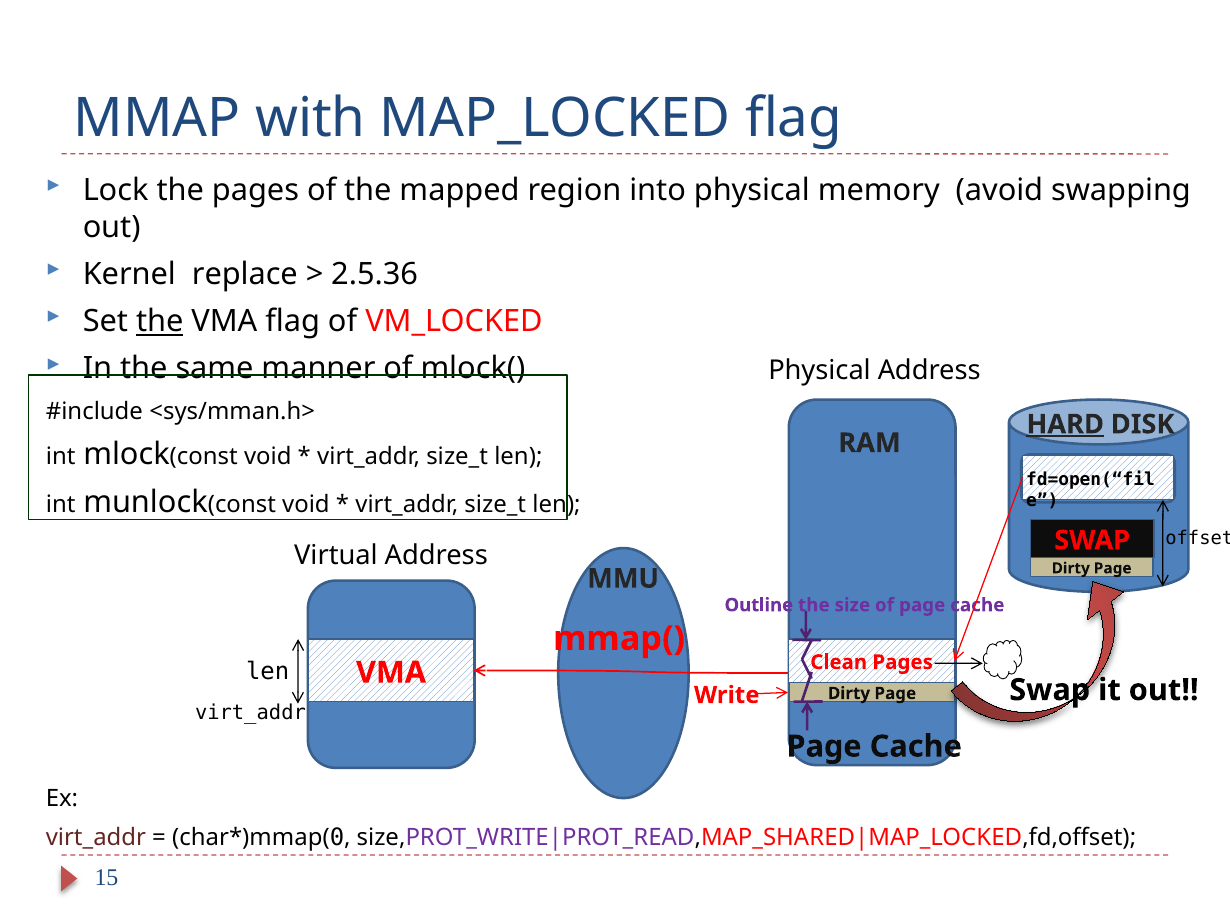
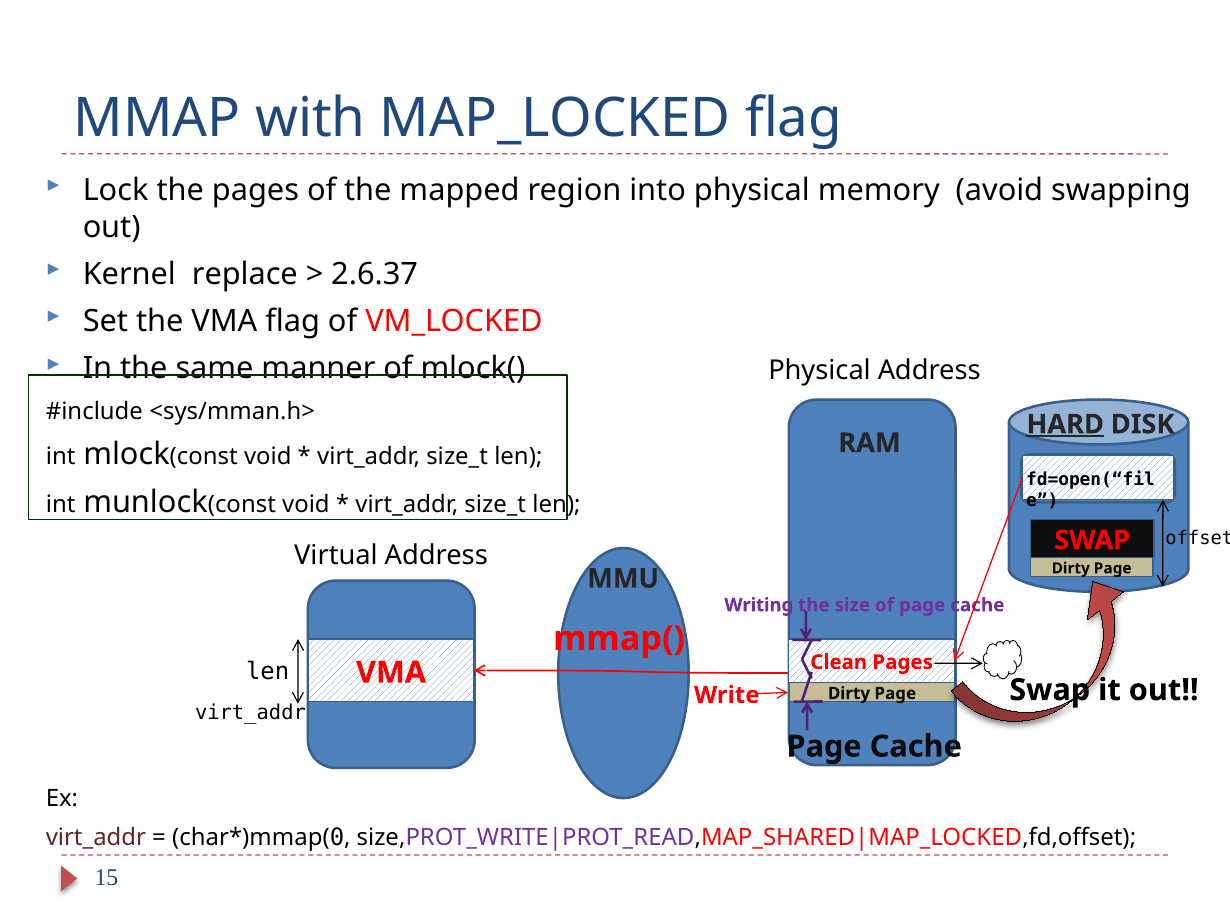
2.5.36: 2.5.36 -> 2.6.37
the at (160, 321) underline: present -> none
Outline: Outline -> Writing
